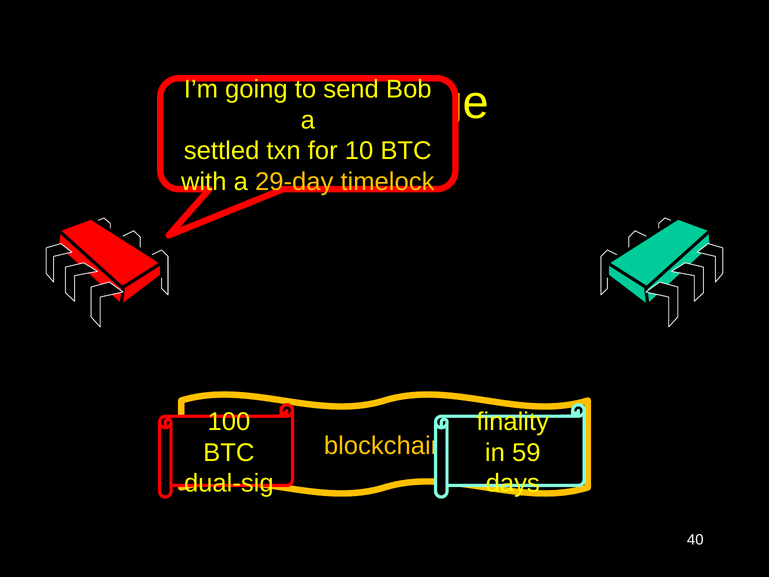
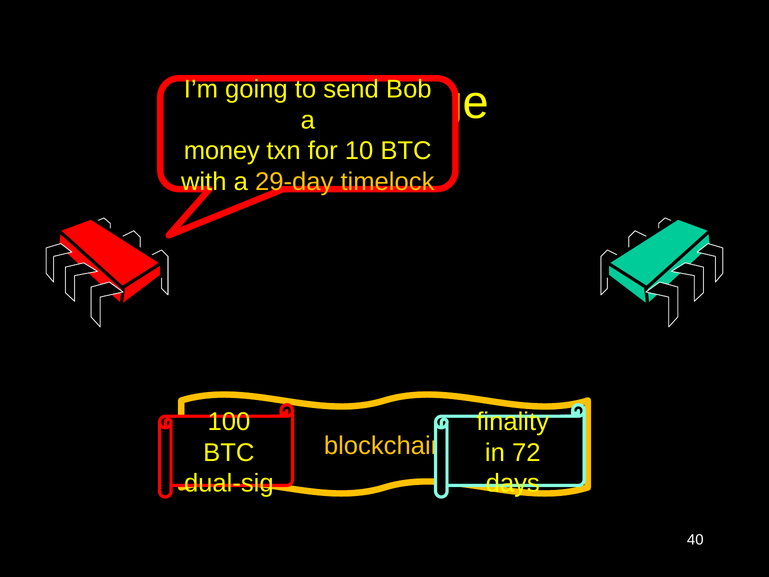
settled: settled -> money
59: 59 -> 72
